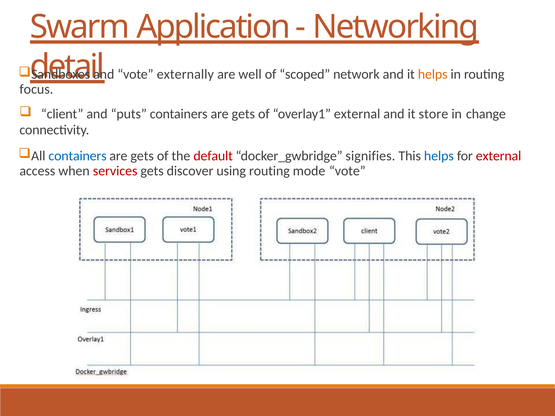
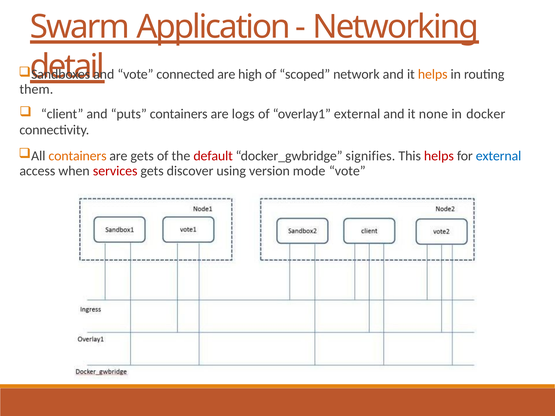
externally: externally -> connected
well: well -> high
focus: focus -> them
gets at (243, 114): gets -> logs
store: store -> none
change: change -> docker
containers at (78, 156) colour: blue -> orange
helps at (439, 156) colour: blue -> red
external at (499, 156) colour: red -> blue
using routing: routing -> version
